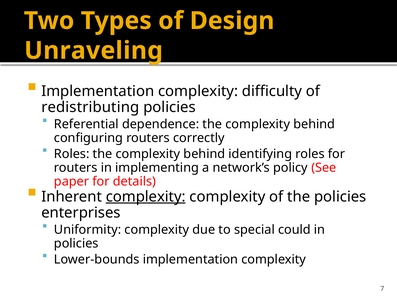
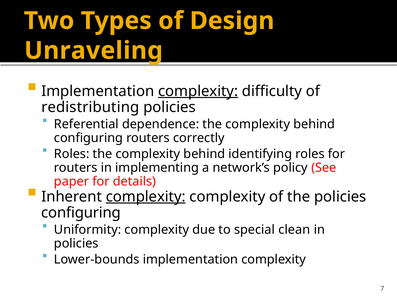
complexity at (198, 91) underline: none -> present
enterprises at (81, 213): enterprises -> configuring
could: could -> clean
